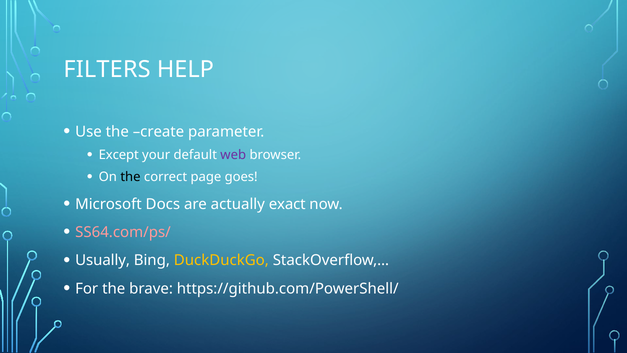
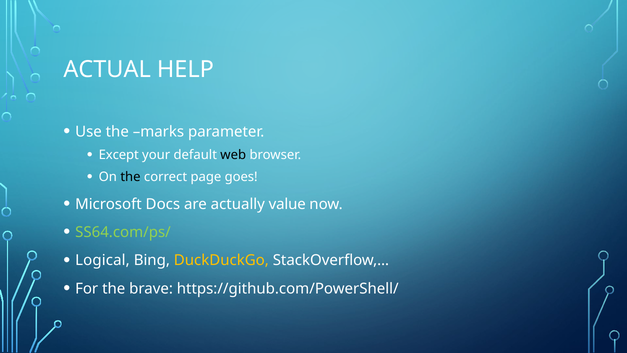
FILTERS: FILTERS -> ACTUAL
create: create -> marks
web colour: purple -> black
exact: exact -> value
SS64.com/ps/ colour: pink -> light green
Usually: Usually -> Logical
